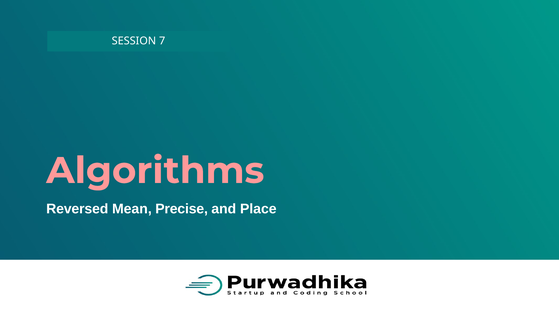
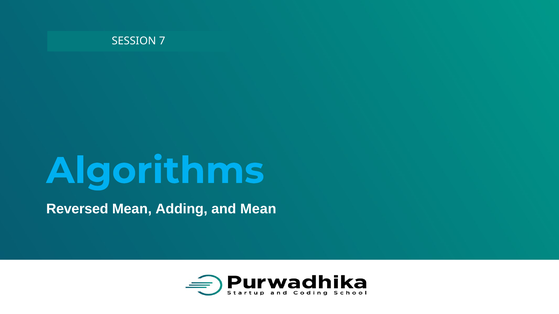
Algorithms colour: pink -> light blue
Precise: Precise -> Adding
and Place: Place -> Mean
